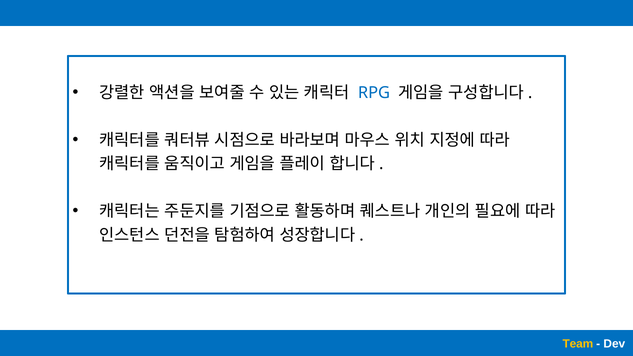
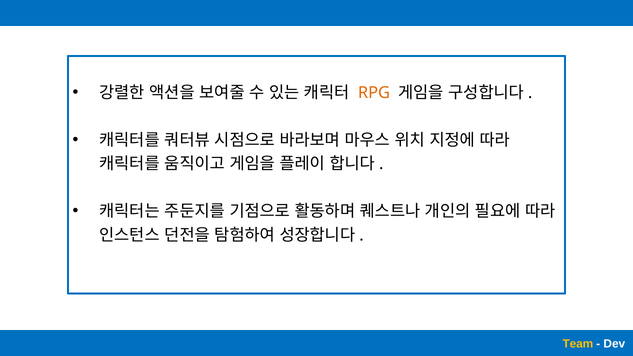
RPG colour: blue -> orange
